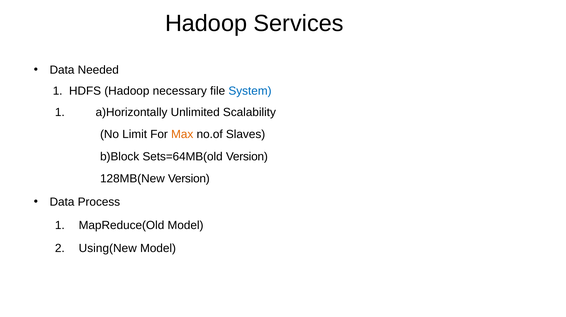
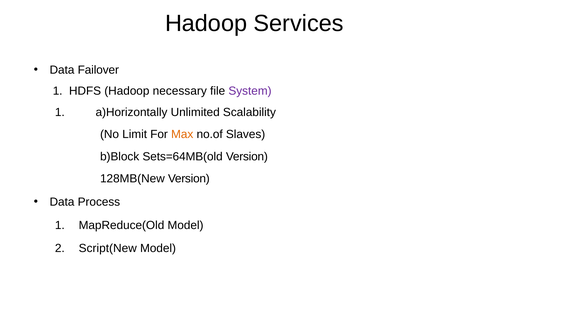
Needed: Needed -> Failover
System colour: blue -> purple
Using(New: Using(New -> Script(New
